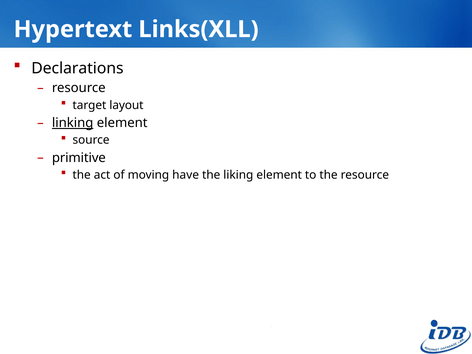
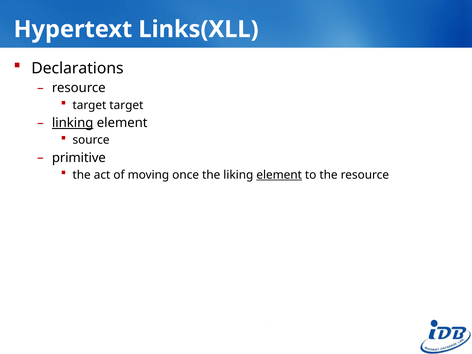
target layout: layout -> target
have: have -> once
element at (279, 175) underline: none -> present
